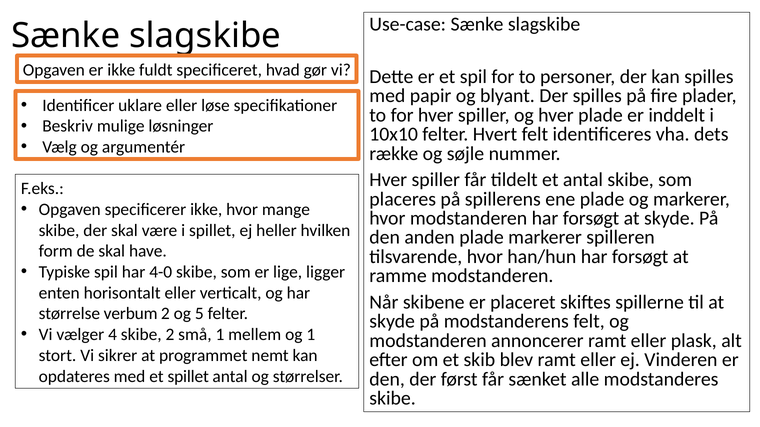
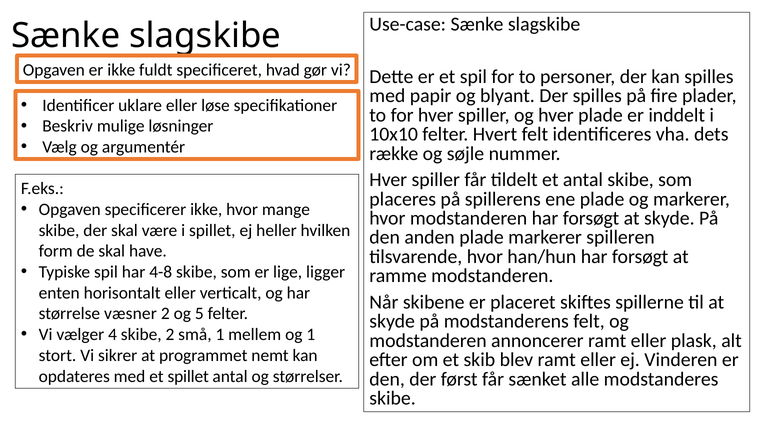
4-0: 4-0 -> 4-8
verbum: verbum -> væsner
